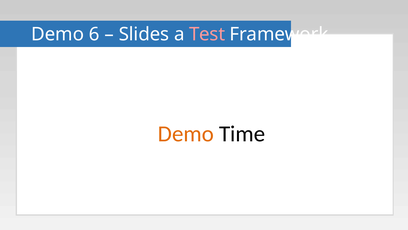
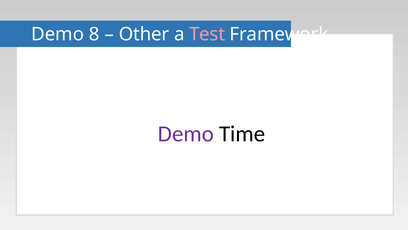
6: 6 -> 8
Slides: Slides -> Other
Demo at (186, 134) colour: orange -> purple
